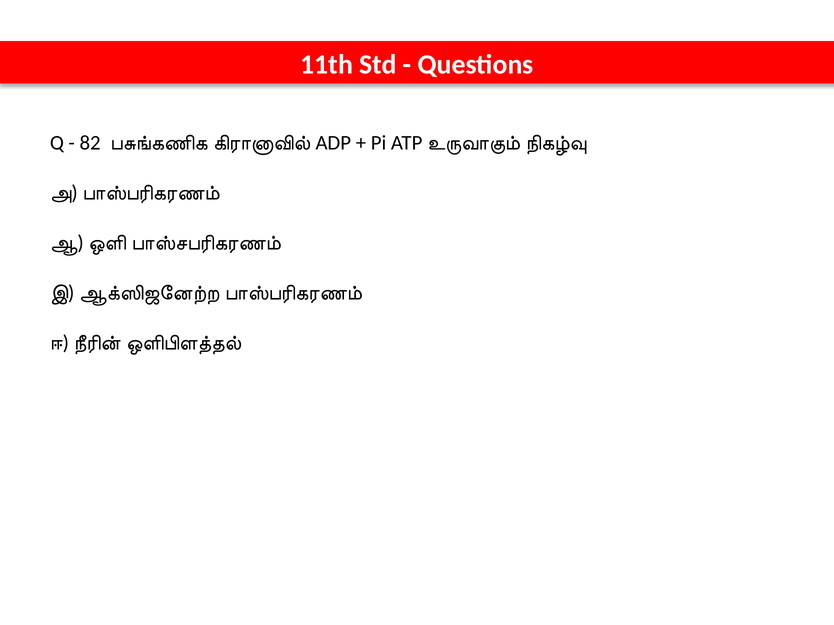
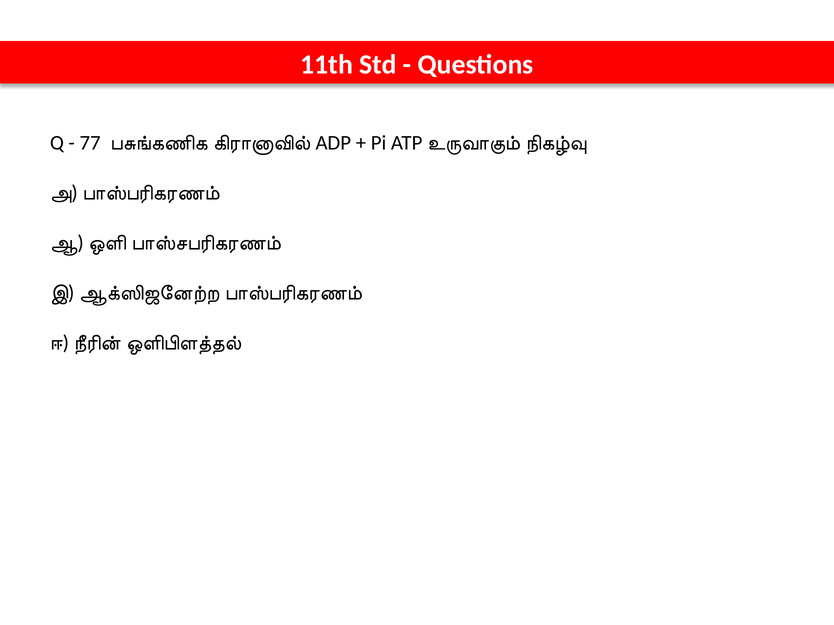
82: 82 -> 77
